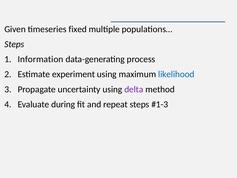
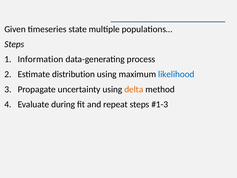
fixed: fixed -> state
experiment: experiment -> distribution
delta colour: purple -> orange
